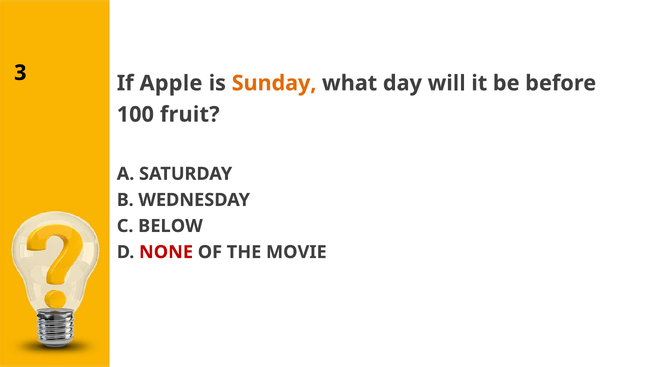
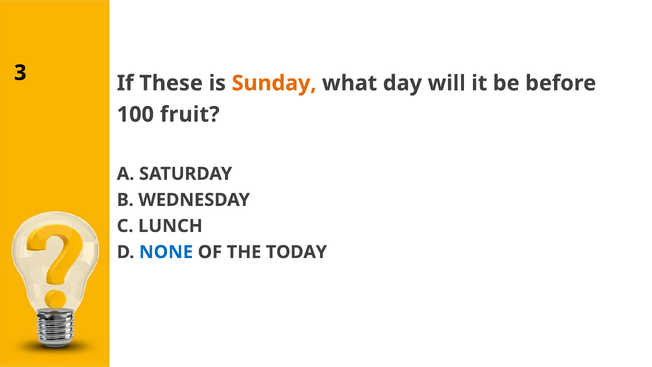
Apple: Apple -> These
BELOW: BELOW -> LUNCH
NONE colour: red -> blue
MOVIE: MOVIE -> TODAY
